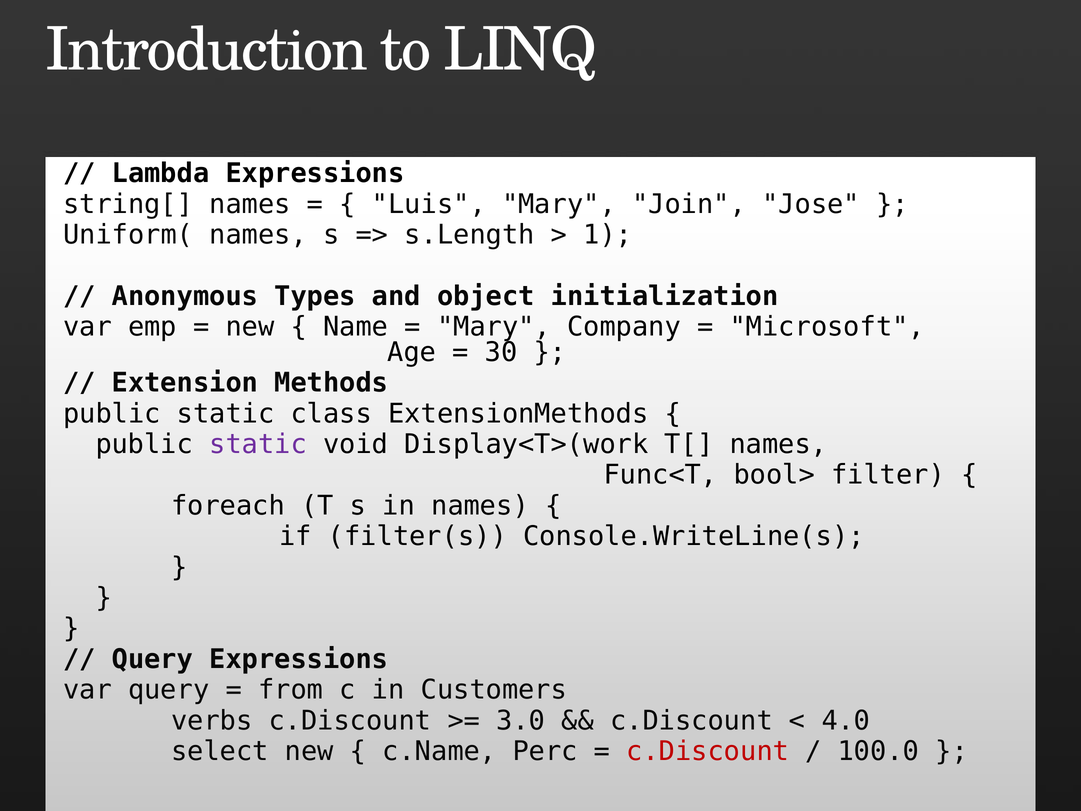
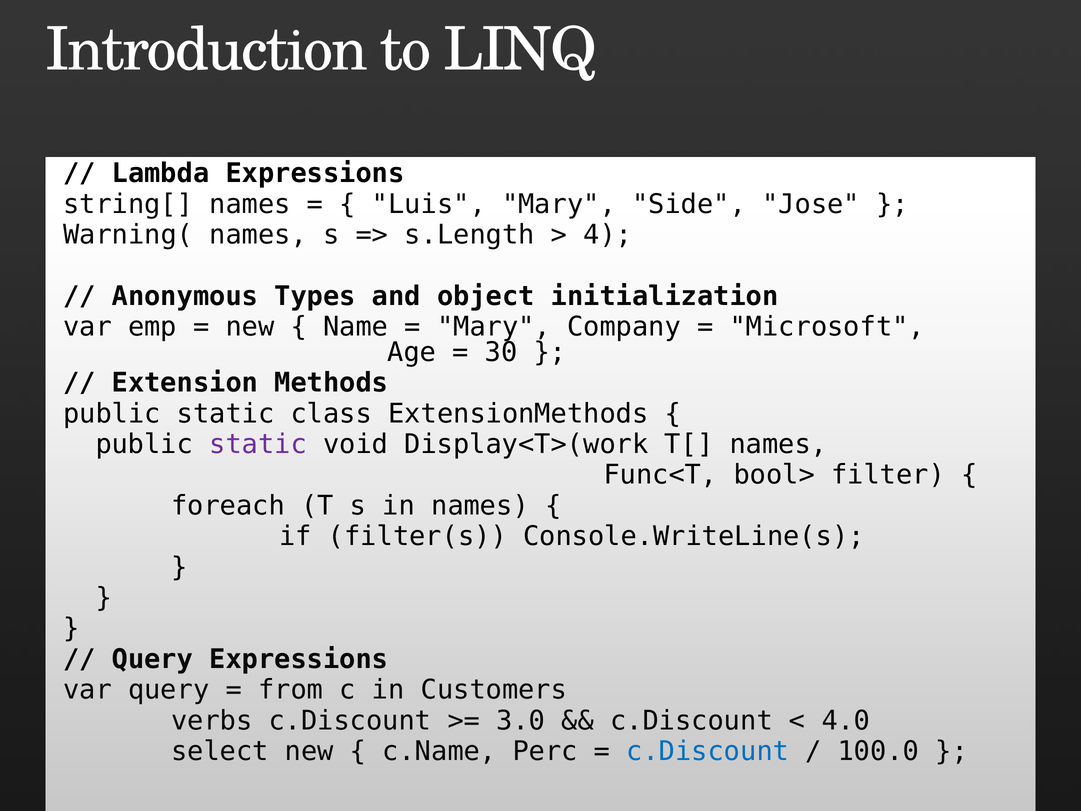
Join: Join -> Side
Uniform(: Uniform( -> Warning(
1: 1 -> 4
c.Discount at (708, 751) colour: red -> blue
